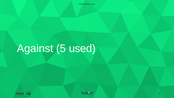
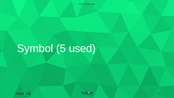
Against: Against -> Symbol
